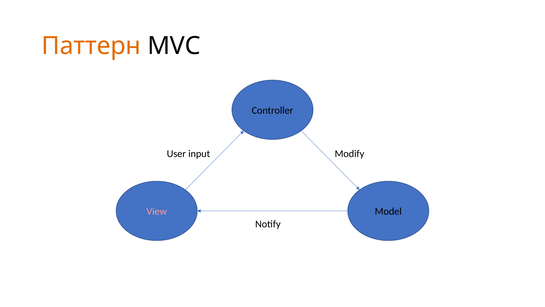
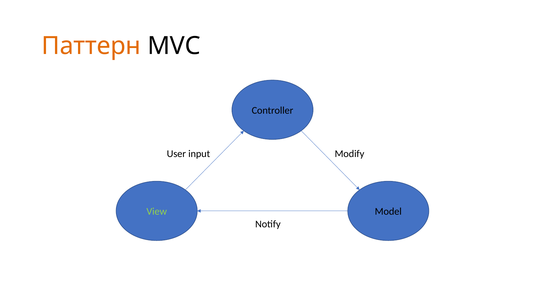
View colour: pink -> light green
